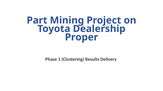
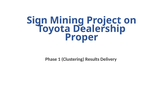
Part: Part -> Sign
